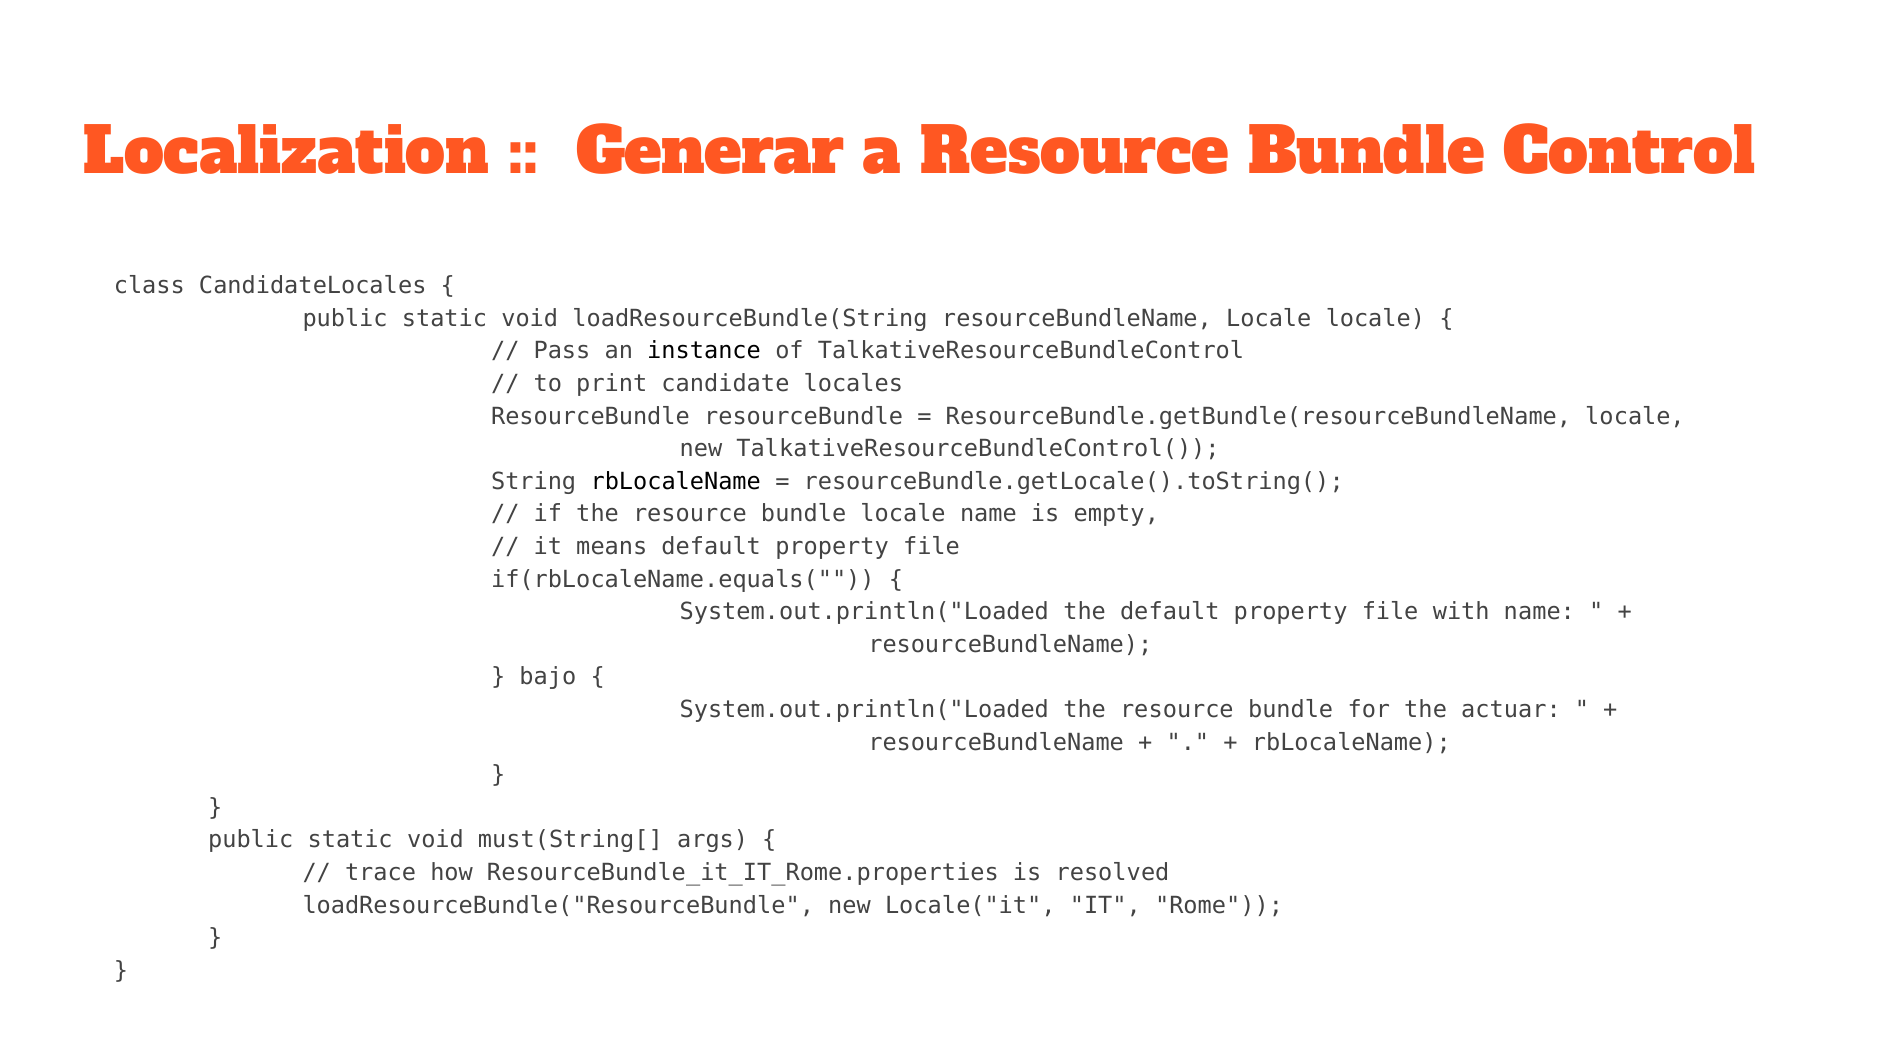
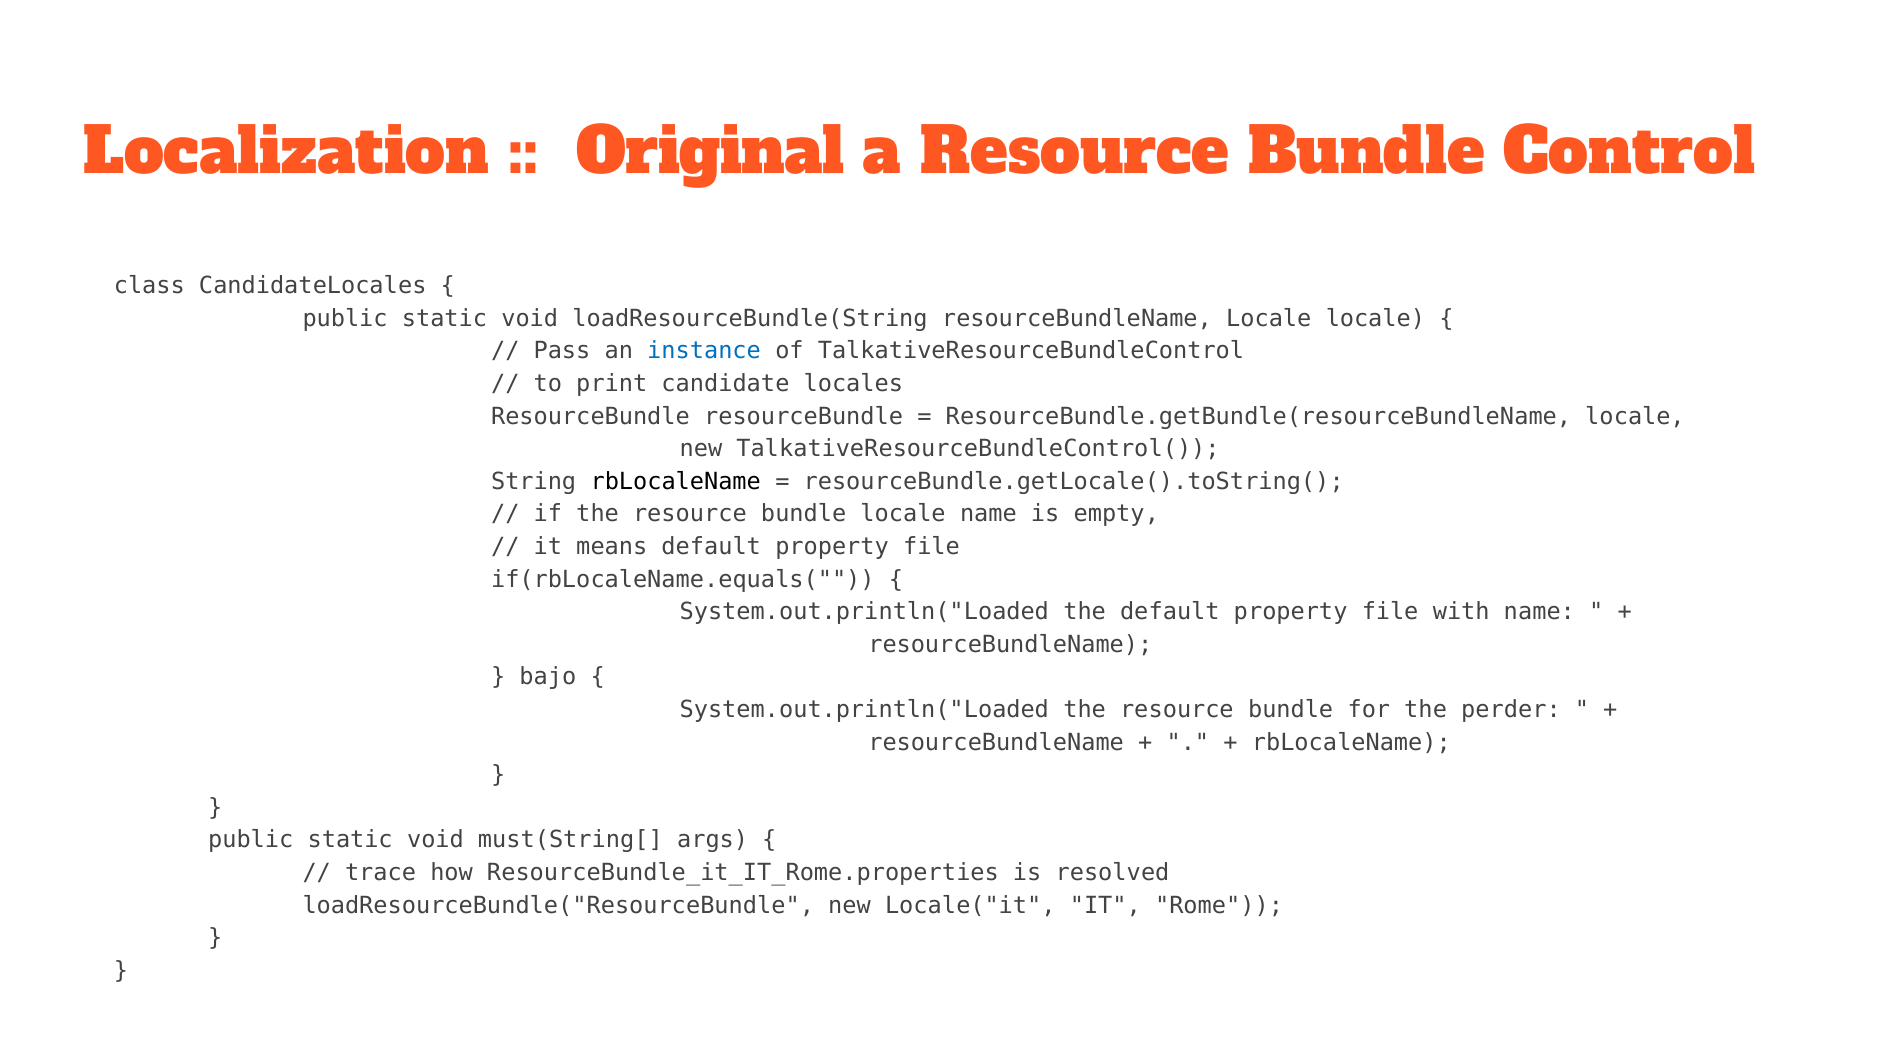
Generar: Generar -> Original
instance colour: black -> blue
actuar: actuar -> perder
